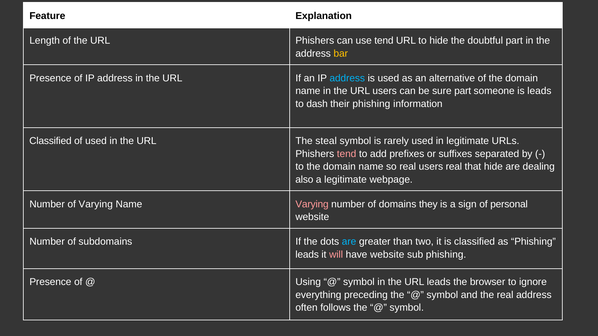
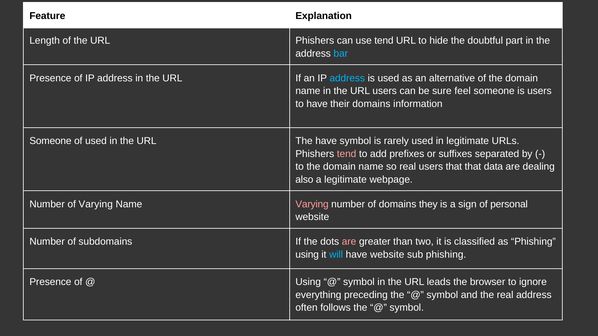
bar colour: yellow -> light blue
sure part: part -> feel
is leads: leads -> users
to dash: dash -> have
their phishing: phishing -> domains
Classified at (50, 141): Classified -> Someone
The steal: steal -> have
users real: real -> that
that hide: hide -> data
are at (349, 242) colour: light blue -> pink
leads at (307, 255): leads -> using
will colour: pink -> light blue
